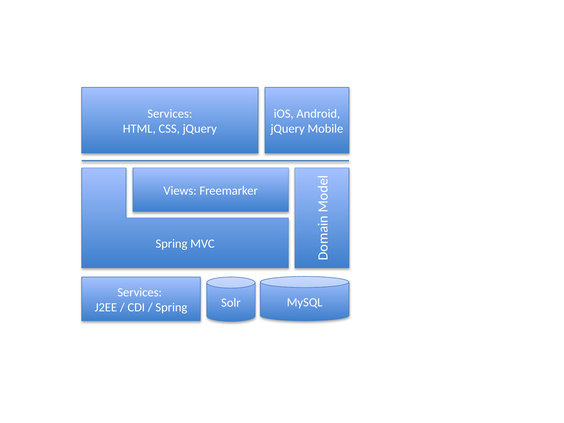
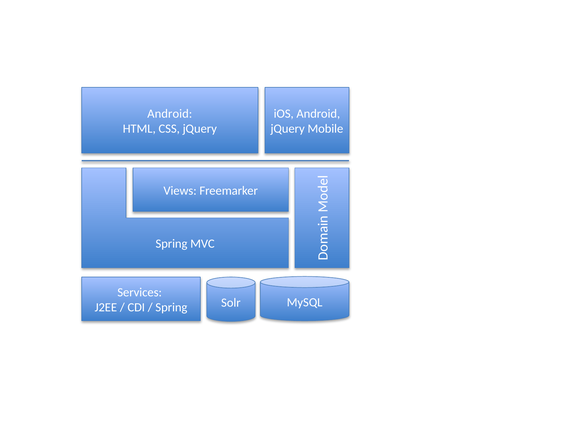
Services at (170, 114): Services -> Android
